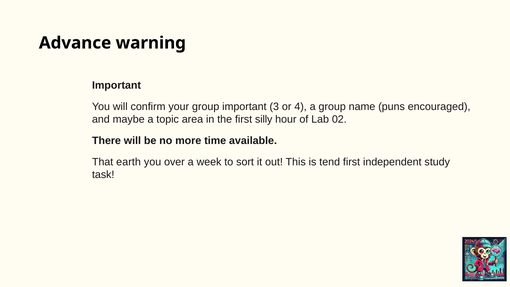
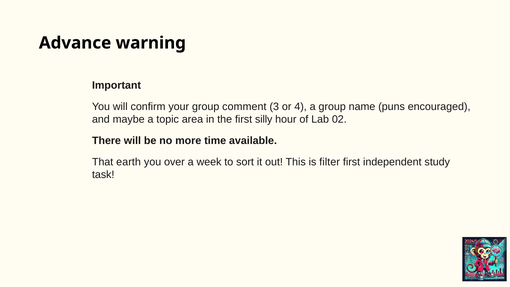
group important: important -> comment
tend: tend -> filter
